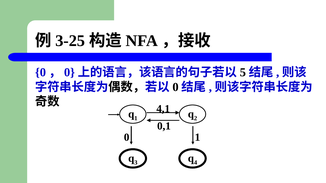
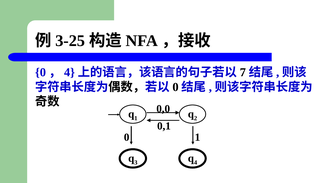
0 at (70, 73): 0 -> 4
5: 5 -> 7
4,1: 4,1 -> 0,0
